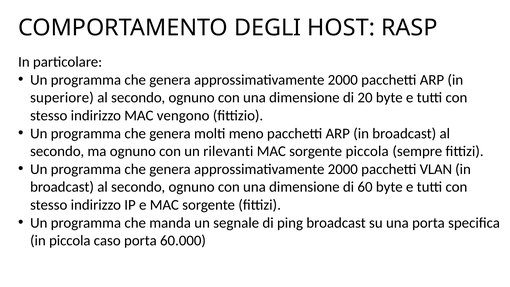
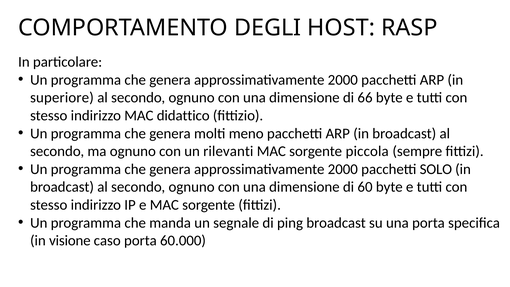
20: 20 -> 66
vengono: vengono -> didattico
VLAN: VLAN -> SOLO
in piccola: piccola -> visione
